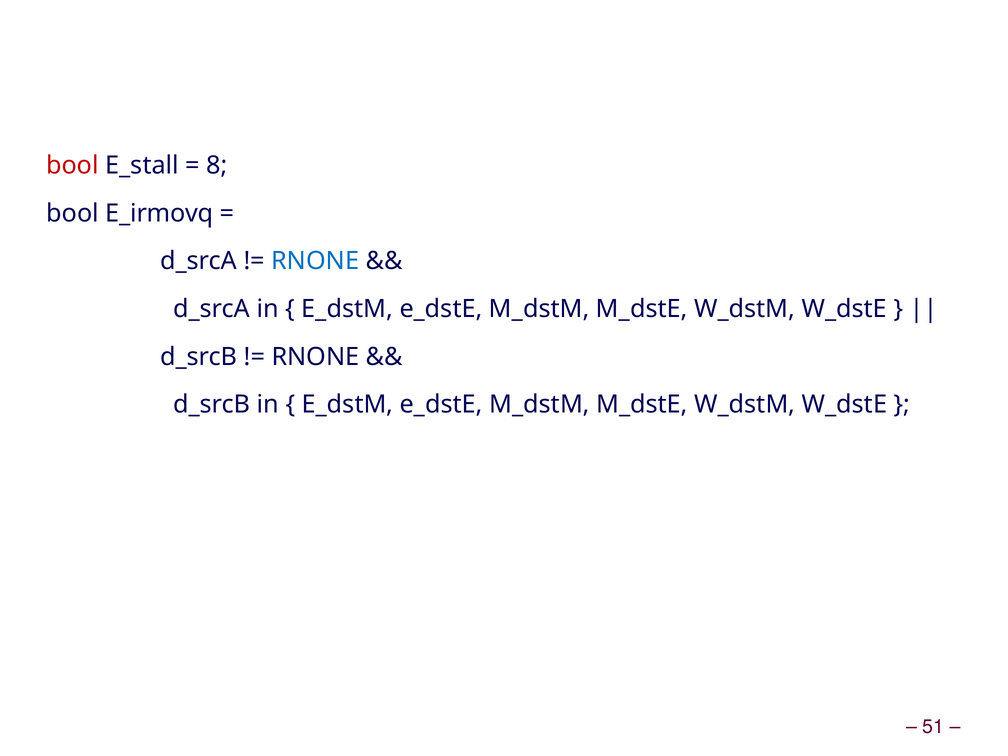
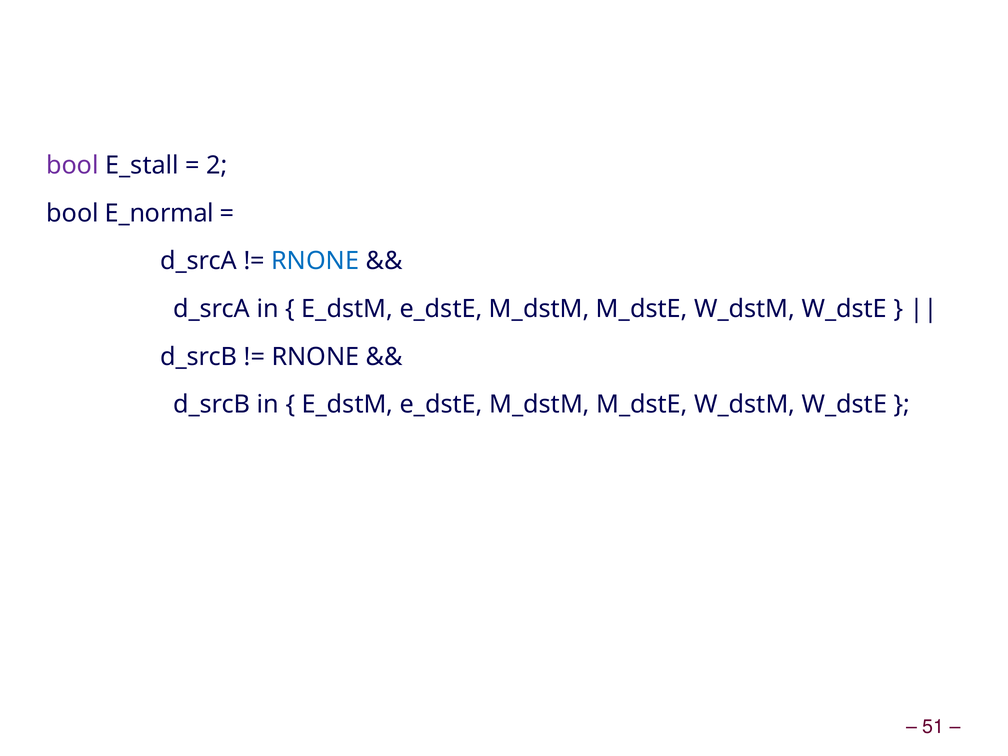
bool at (72, 165) colour: red -> purple
8: 8 -> 2
E_irmovq: E_irmovq -> E_normal
